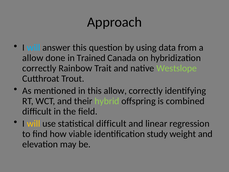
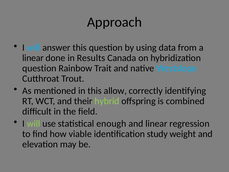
allow at (33, 58): allow -> linear
Trained: Trained -> Results
correctly at (39, 68): correctly -> question
Westslope colour: light green -> light blue
will at (34, 123) colour: yellow -> light green
statistical difficult: difficult -> enough
